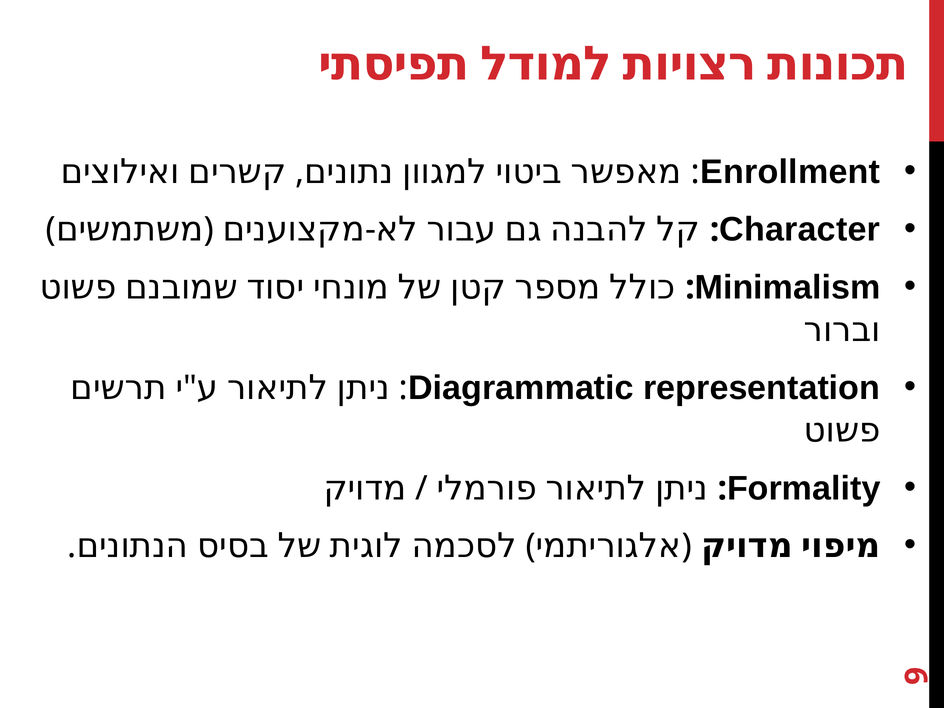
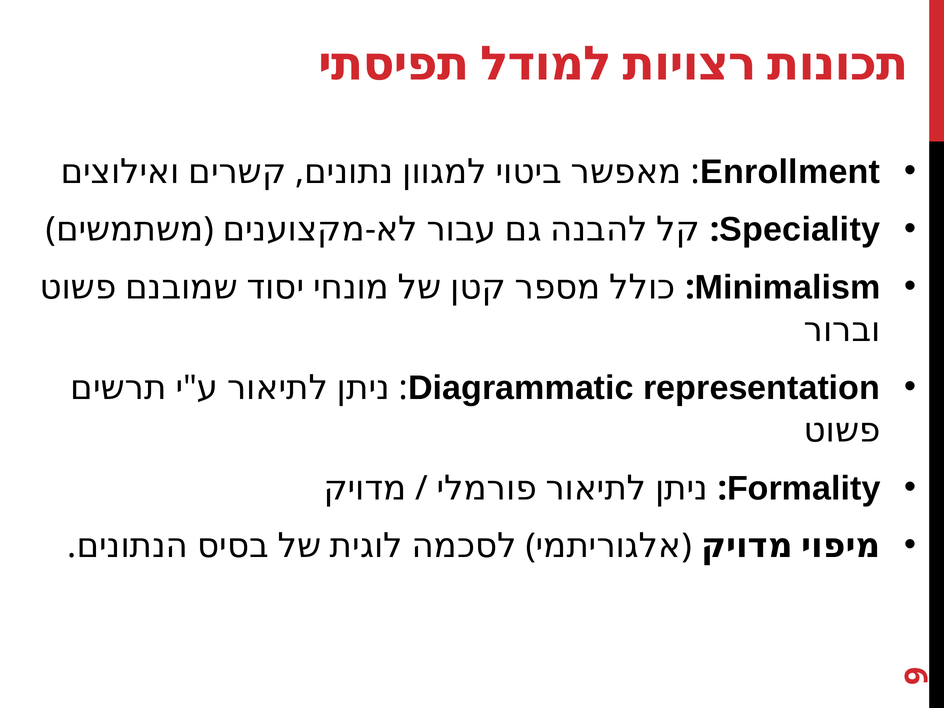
Character: Character -> Speciality
